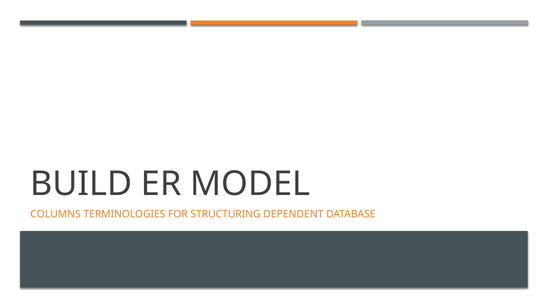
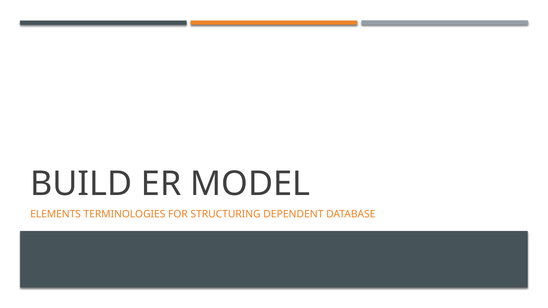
COLUMNS: COLUMNS -> ELEMENTS
